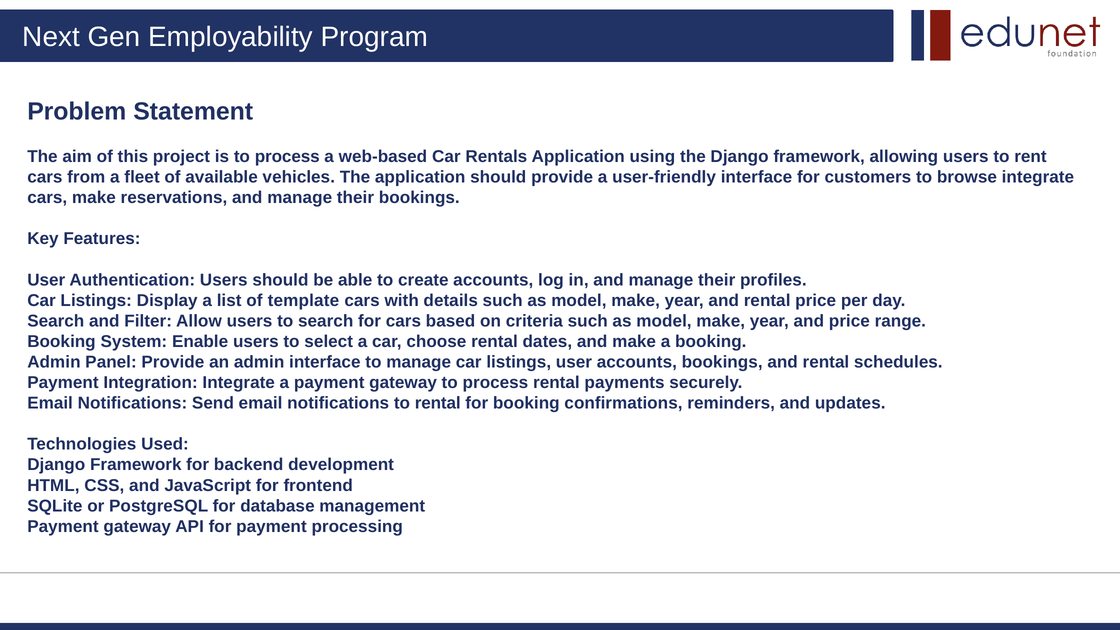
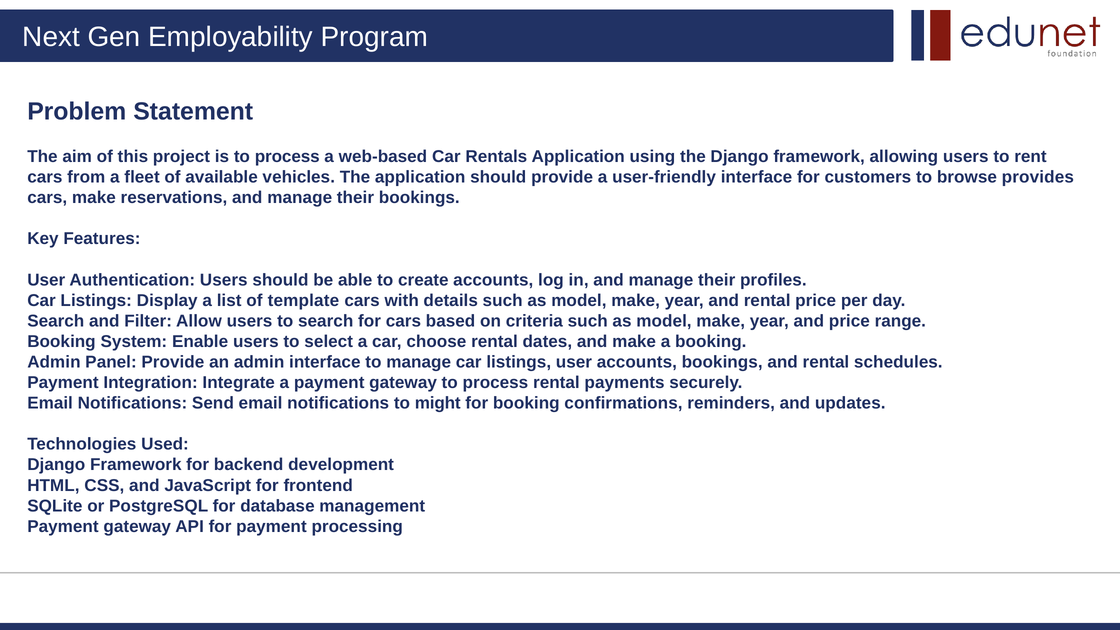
browse integrate: integrate -> provides
to rental: rental -> might
